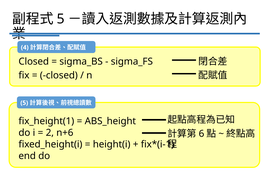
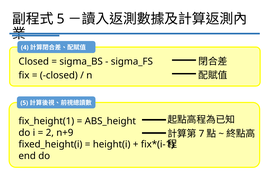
6: 6 -> 7
n+6: n+6 -> n+9
